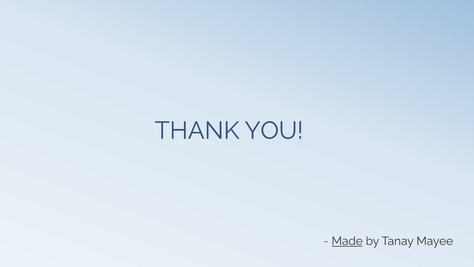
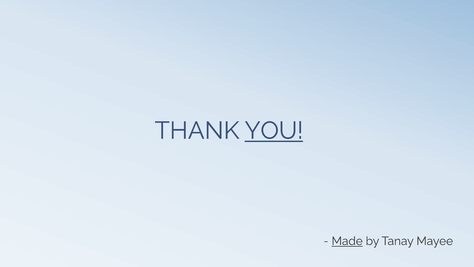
YOU underline: none -> present
